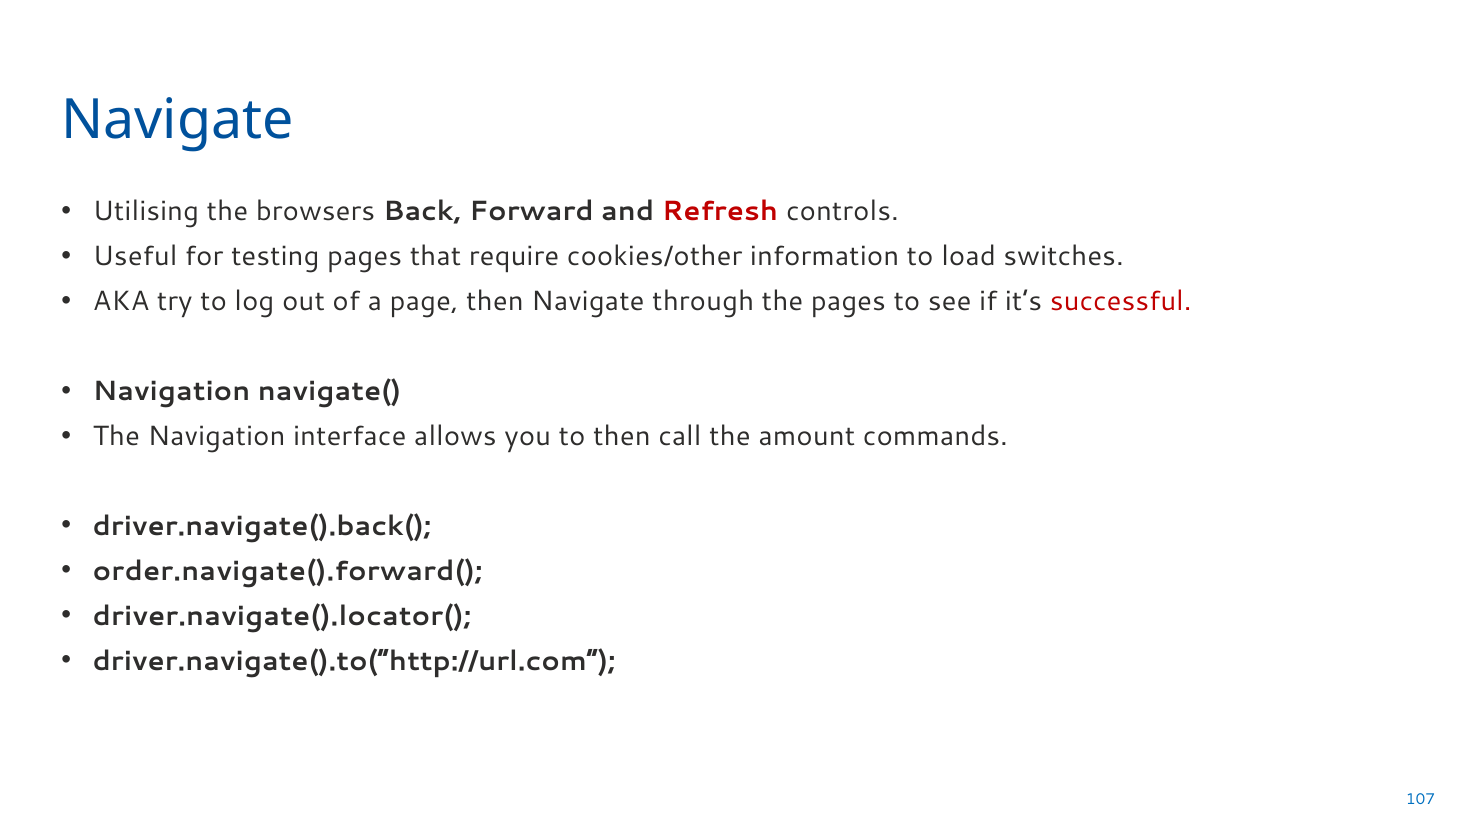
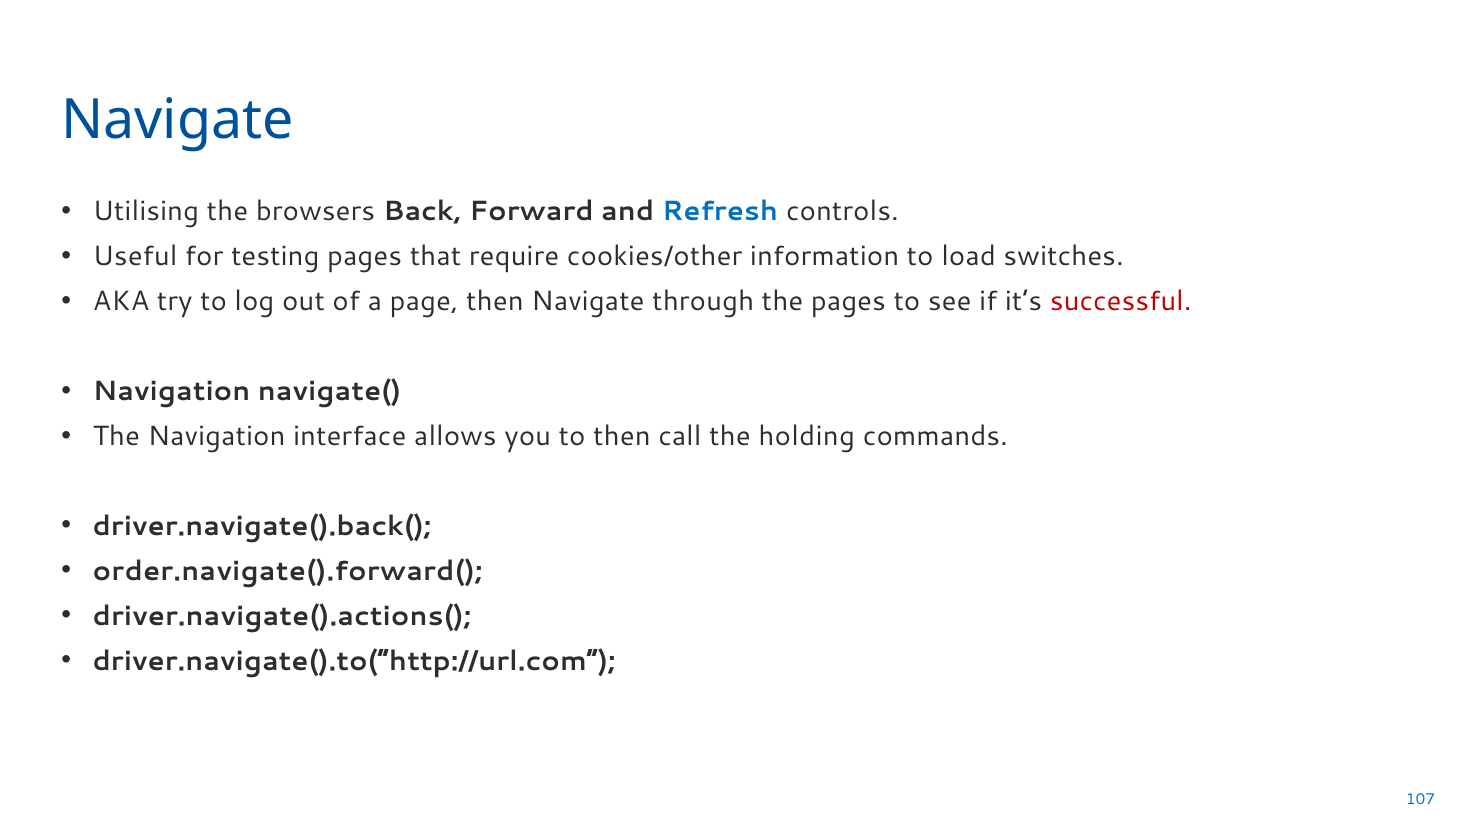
Refresh colour: red -> blue
amount: amount -> holding
driver.navigate().locator(: driver.navigate().locator( -> driver.navigate().actions(
